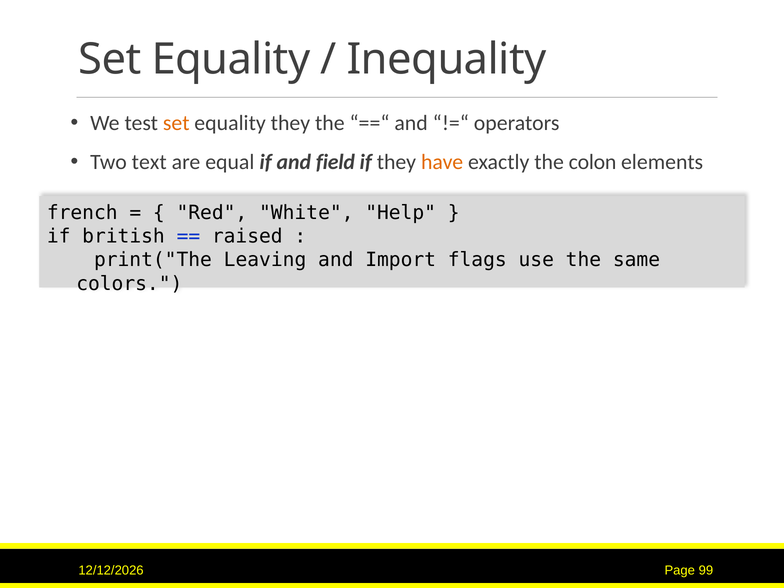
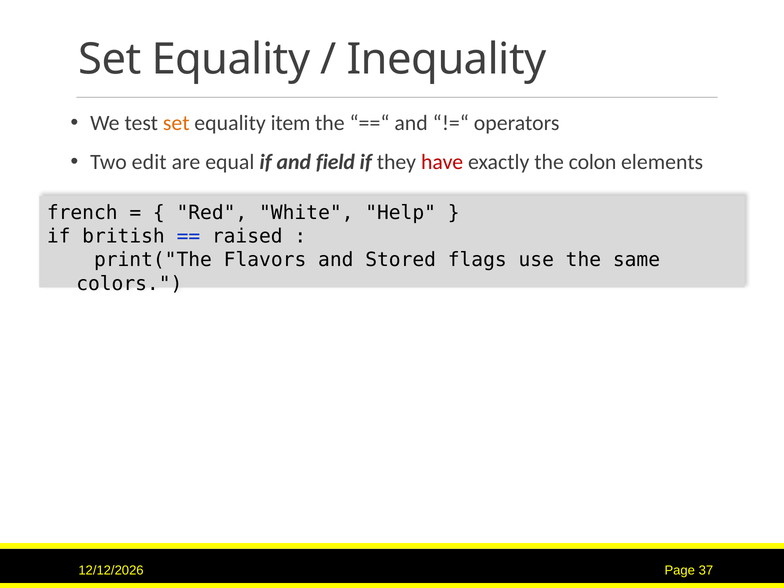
equality they: they -> item
text: text -> edit
have colour: orange -> red
Leaving: Leaving -> Flavors
Import: Import -> Stored
99: 99 -> 37
